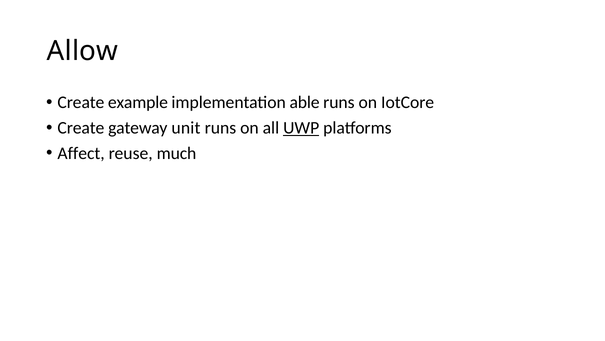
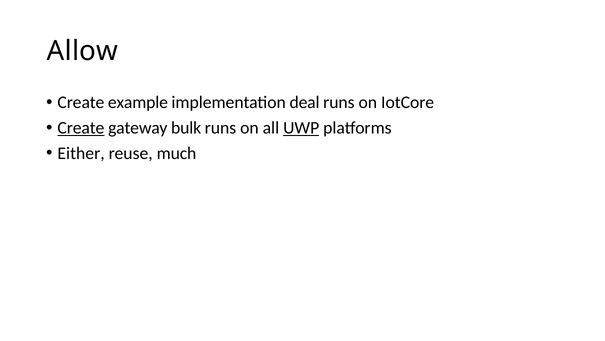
able: able -> deal
Create at (81, 128) underline: none -> present
unit: unit -> bulk
Affect: Affect -> Either
